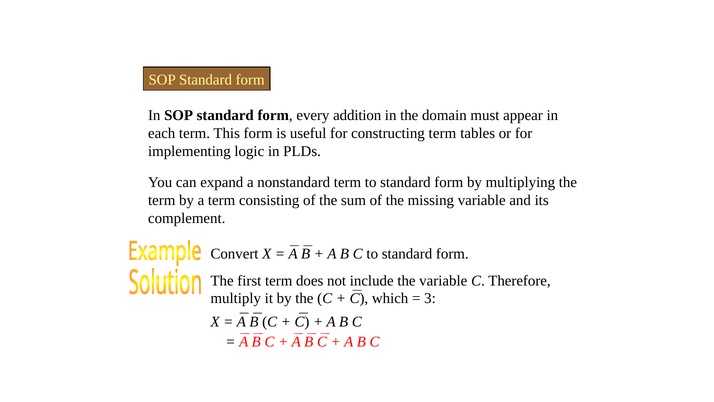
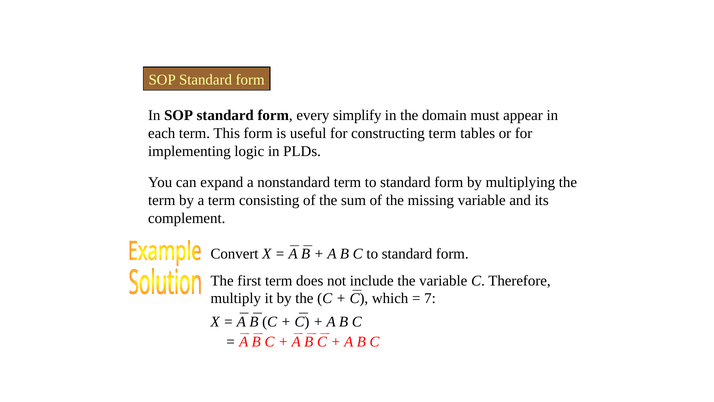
addition: addition -> simplify
3: 3 -> 7
